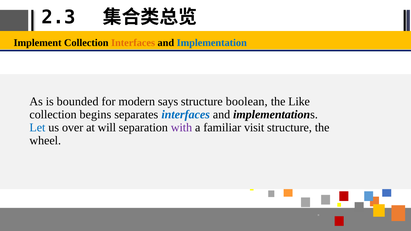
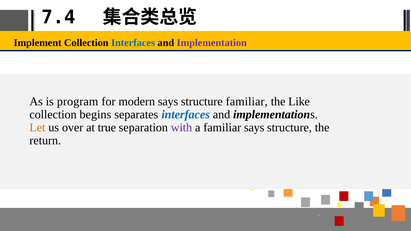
2.3: 2.3 -> 7.4
Interfaces at (133, 43) colour: orange -> blue
Implementation colour: blue -> purple
bounded: bounded -> program
structure boolean: boolean -> familiar
Let colour: blue -> orange
will: will -> true
familiar visit: visit -> says
wheel: wheel -> return
